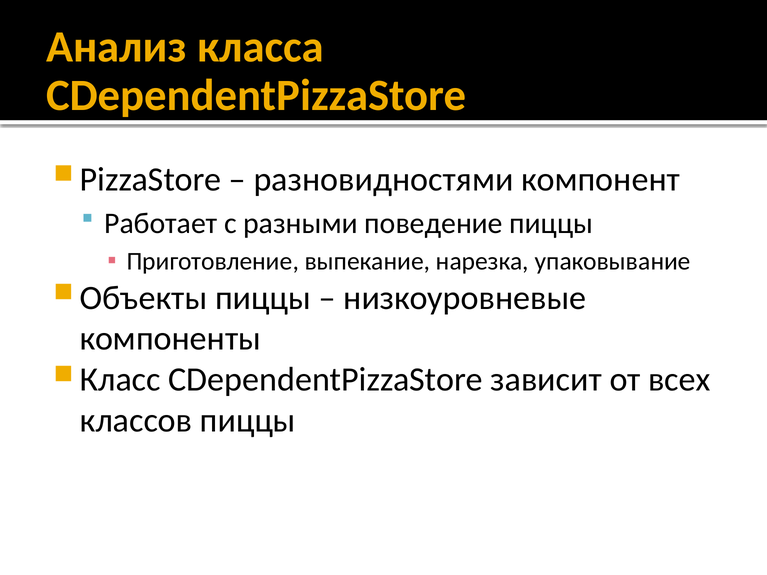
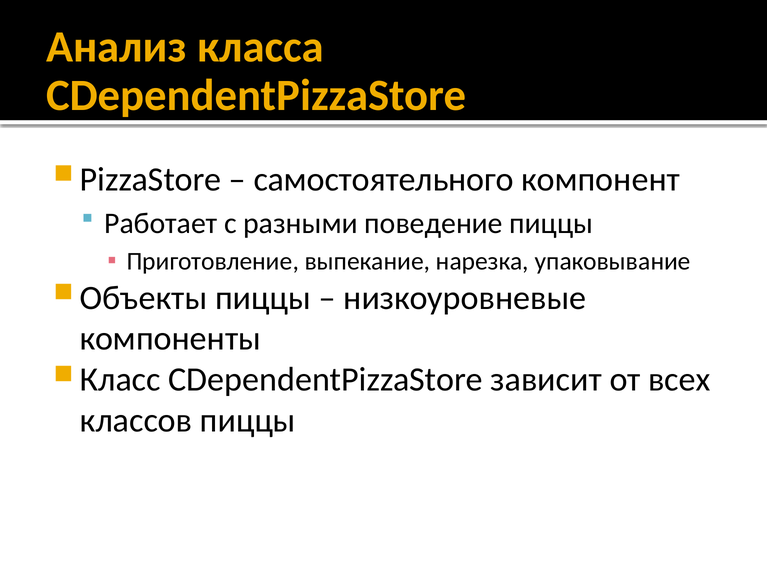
разновидностями: разновидностями -> самостоятельного
